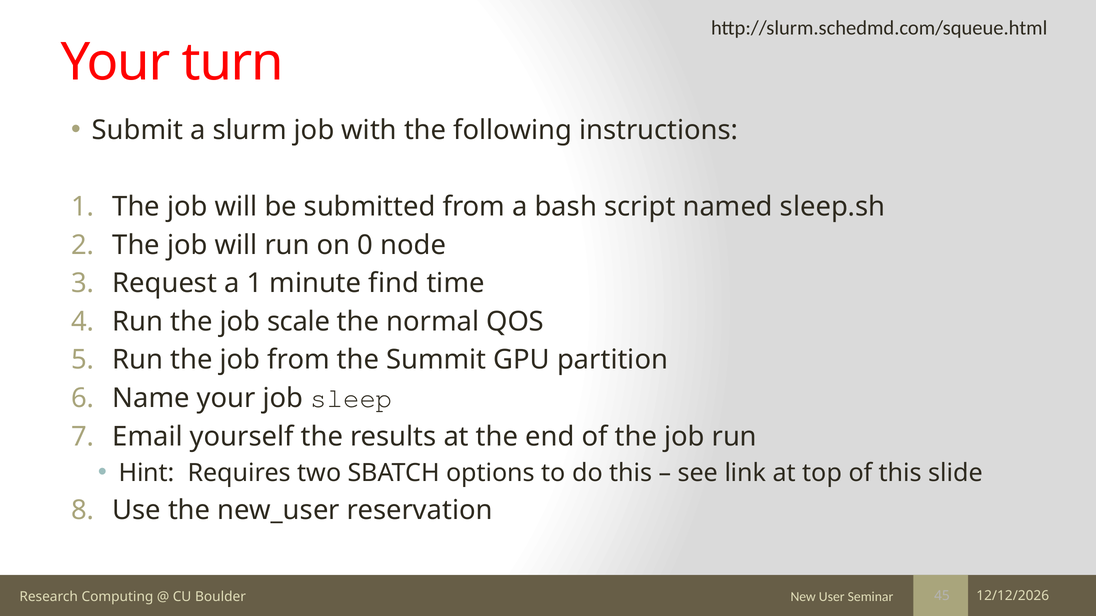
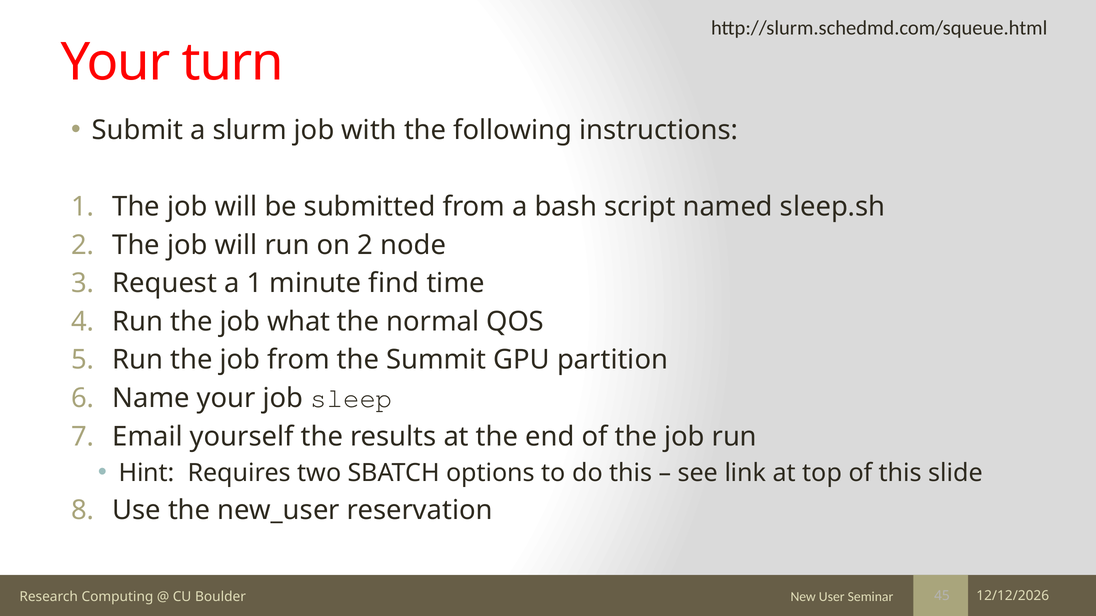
on 0: 0 -> 2
scale: scale -> what
